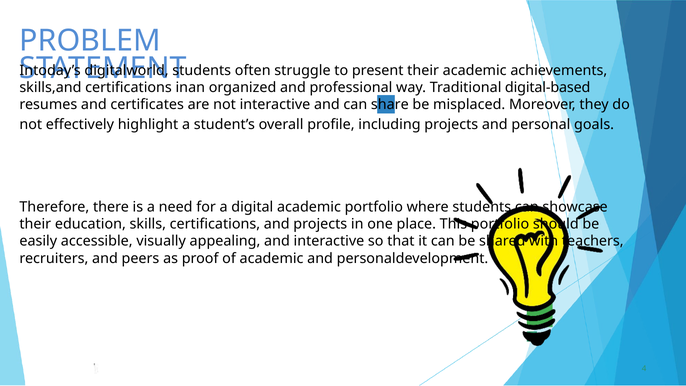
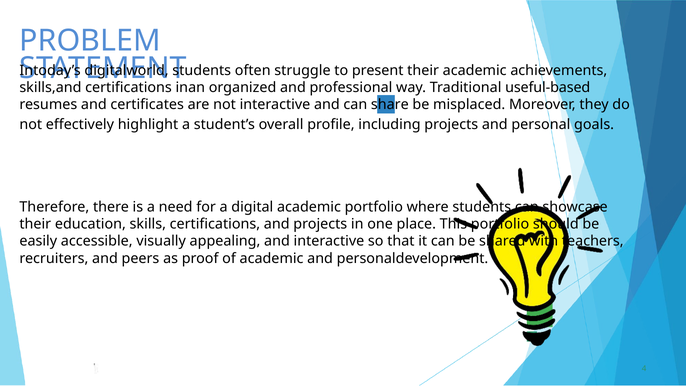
digital-based: digital-based -> useful-based
